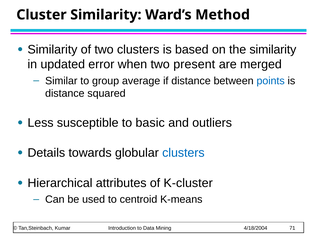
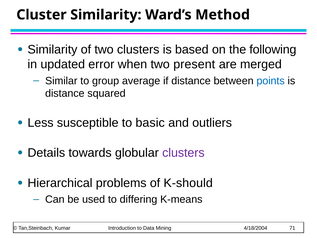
the similarity: similarity -> following
clusters at (183, 153) colour: blue -> purple
attributes: attributes -> problems
K-cluster: K-cluster -> K-should
centroid: centroid -> differing
